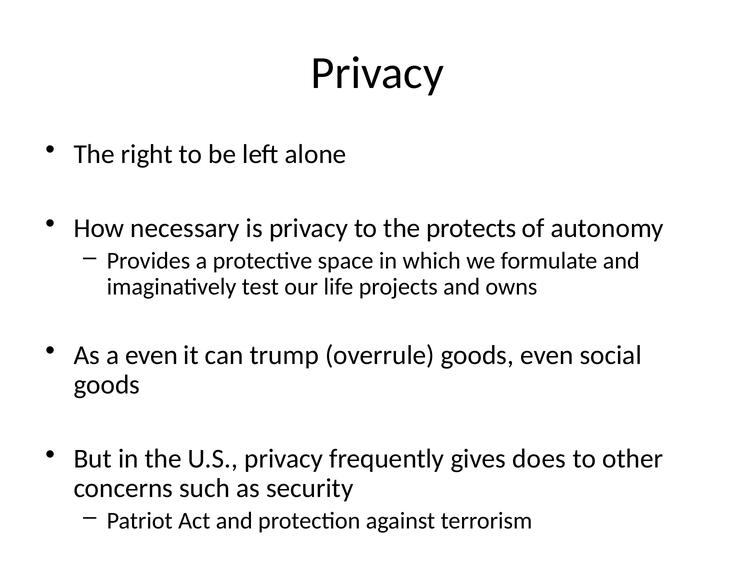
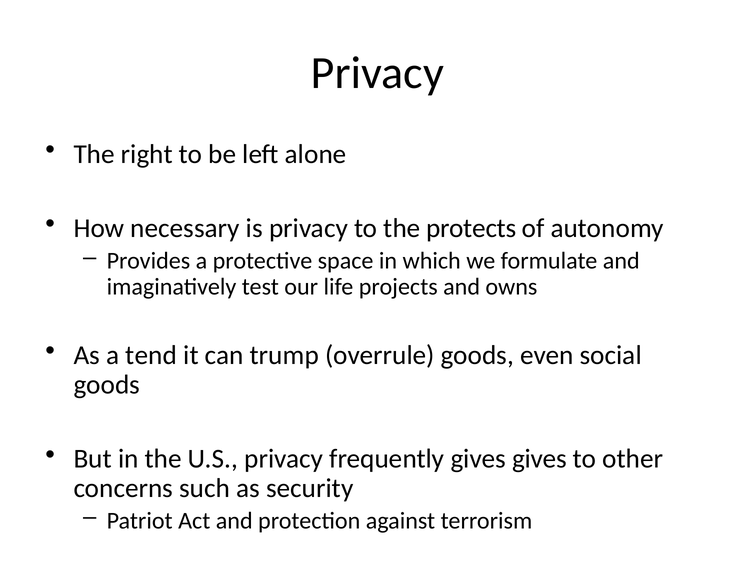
a even: even -> tend
gives does: does -> gives
